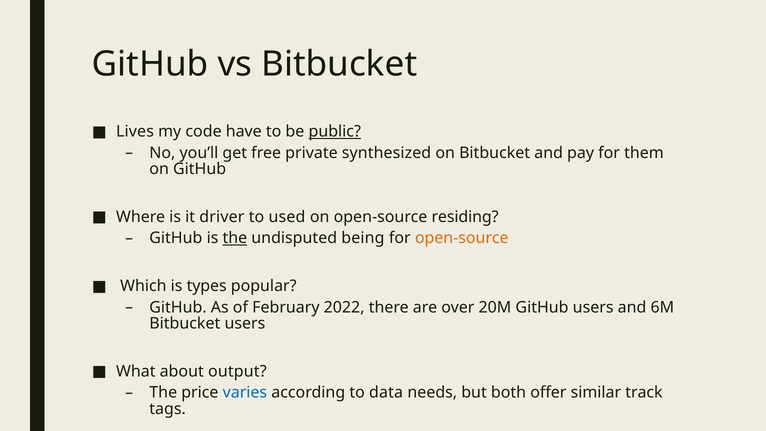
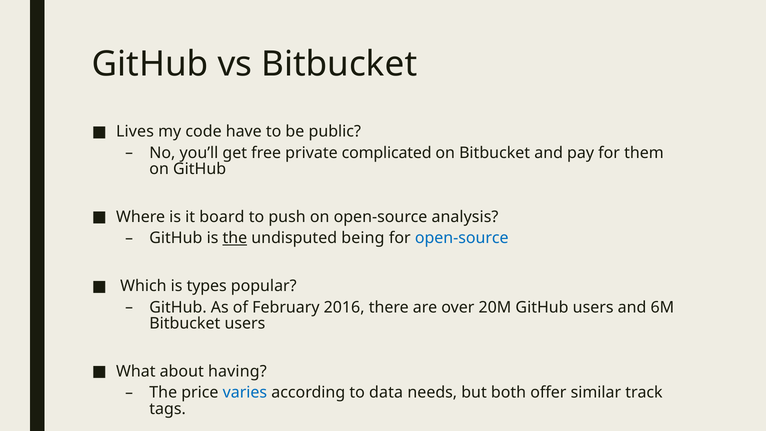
public underline: present -> none
synthesized: synthesized -> complicated
driver: driver -> board
used: used -> push
residing: residing -> analysis
open-source at (462, 238) colour: orange -> blue
2022: 2022 -> 2016
output: output -> having
